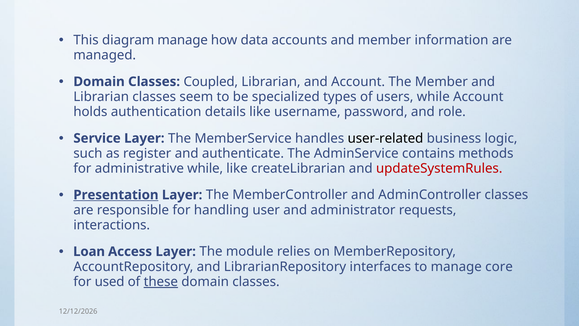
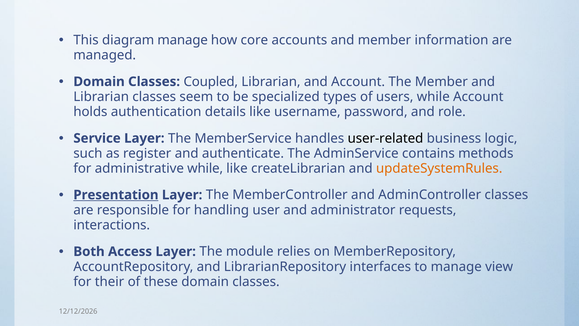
data: data -> core
updateSystemRules colour: red -> orange
Loan: Loan -> Both
core: core -> view
used: used -> their
these underline: present -> none
